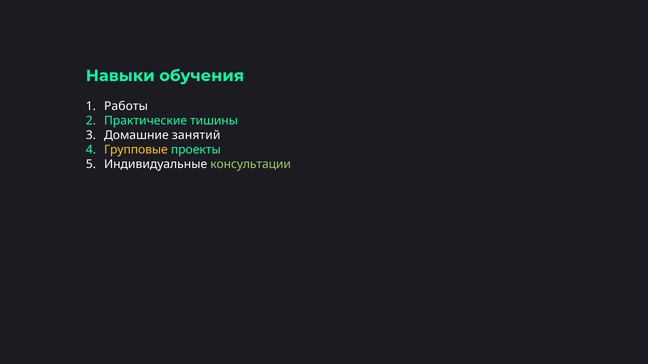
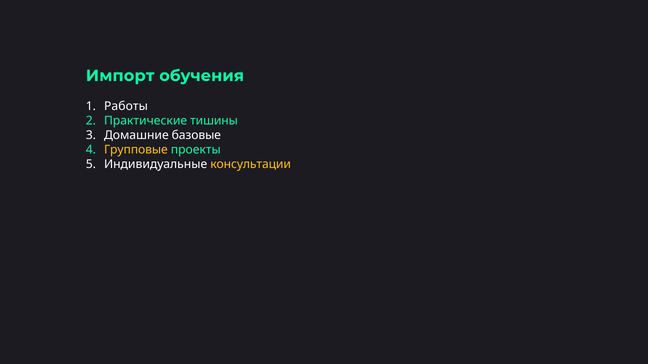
Навыки: Навыки -> Импорт
занятий: занятий -> базовые
консультации colour: light green -> yellow
